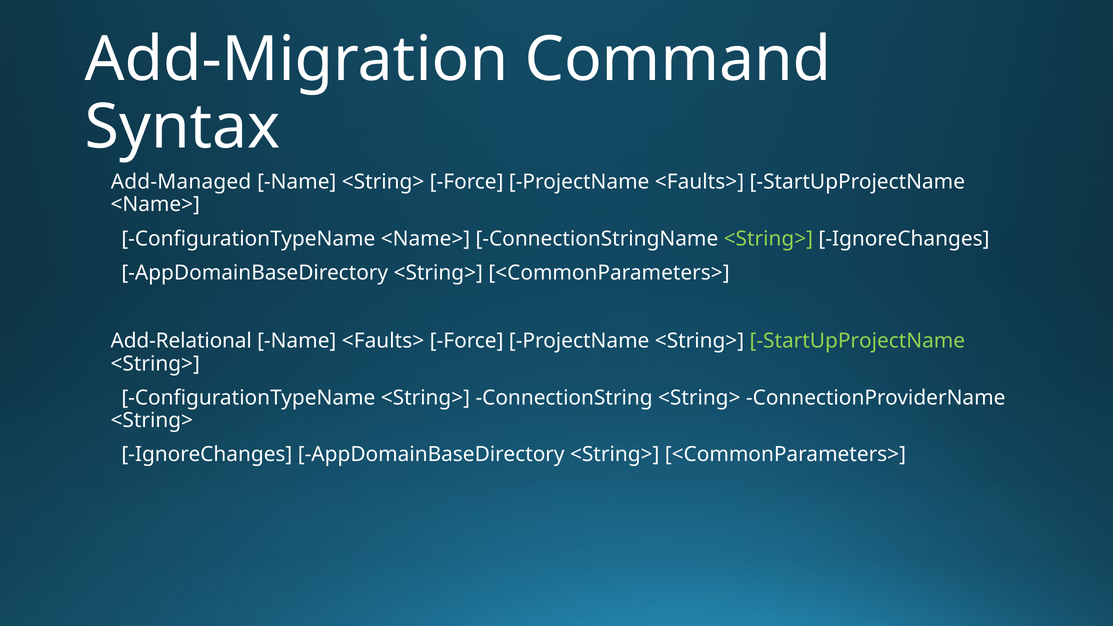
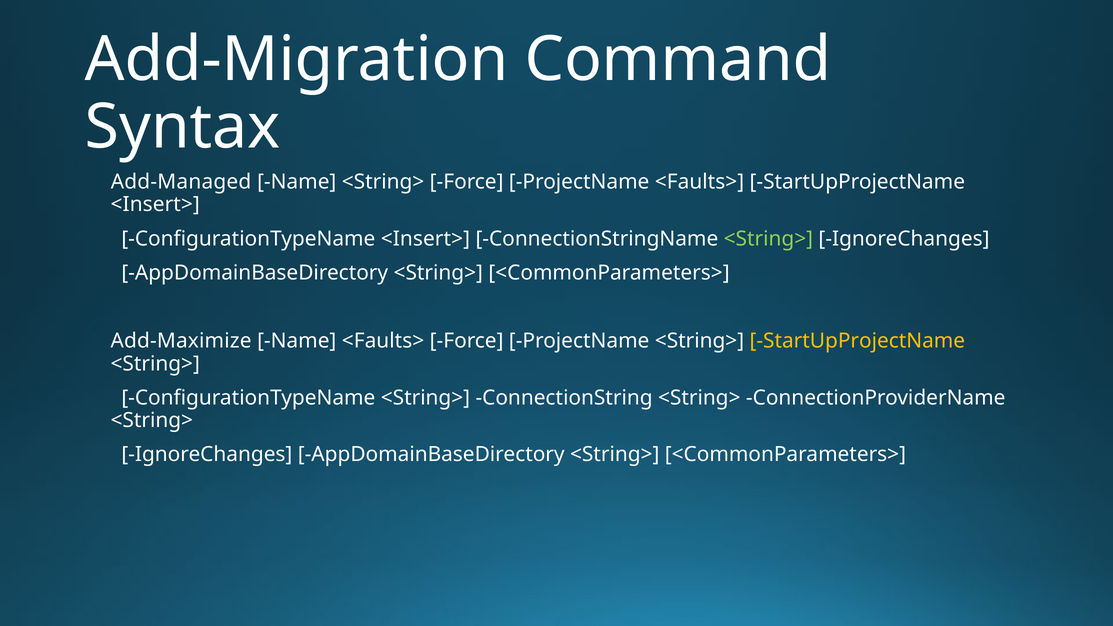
<Name> at (155, 205): <Name> -> <Insert>
ConfigurationTypeName <Name>: <Name> -> <Insert>
Add-Relational: Add-Relational -> Add-Maximize
StartUpProjectName at (857, 341) colour: light green -> yellow
